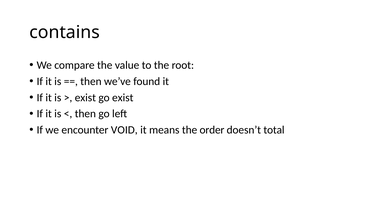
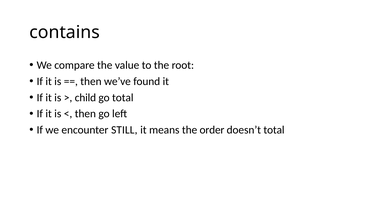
exist at (85, 98): exist -> child
go exist: exist -> total
VOID: VOID -> STILL
